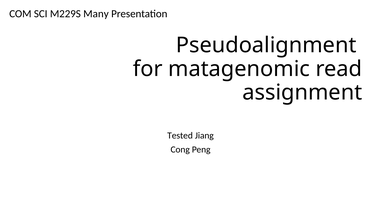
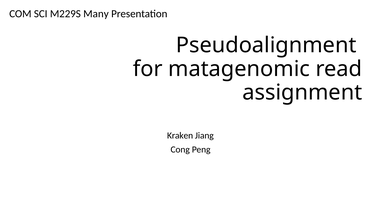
Tested: Tested -> Kraken
